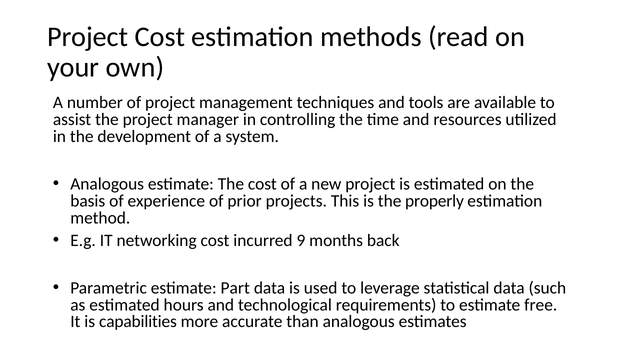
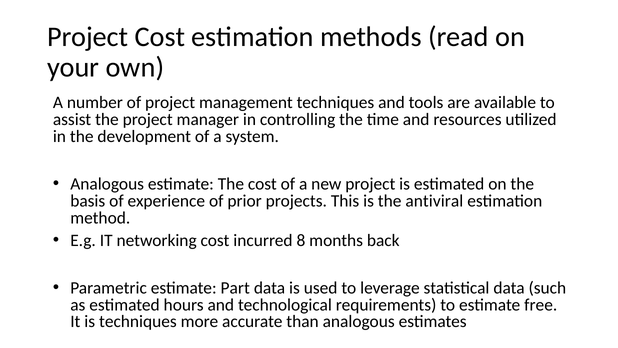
properly: properly -> antiviral
9: 9 -> 8
is capabilities: capabilities -> techniques
